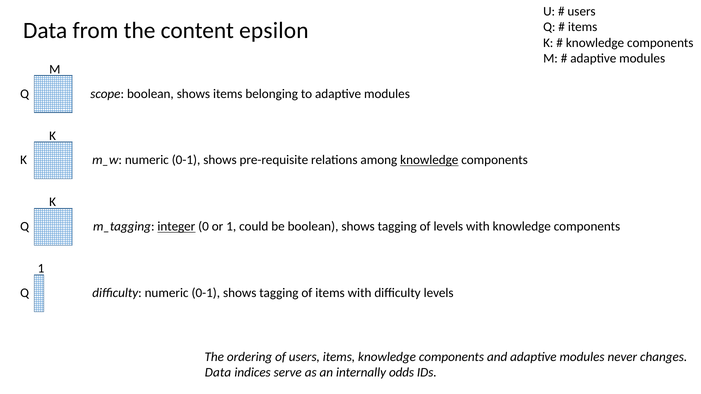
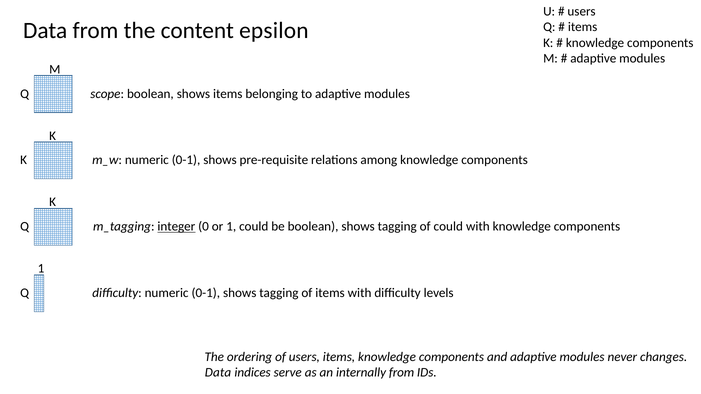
knowledge at (429, 160) underline: present -> none
of levels: levels -> could
internally odds: odds -> from
